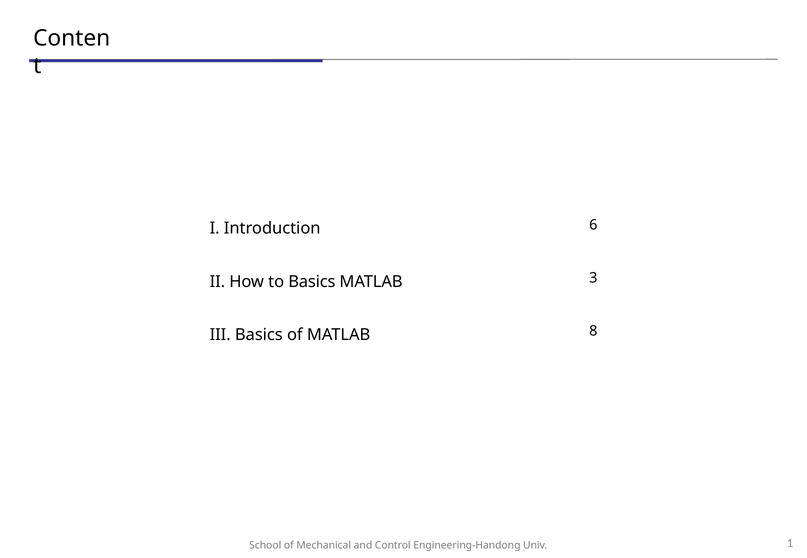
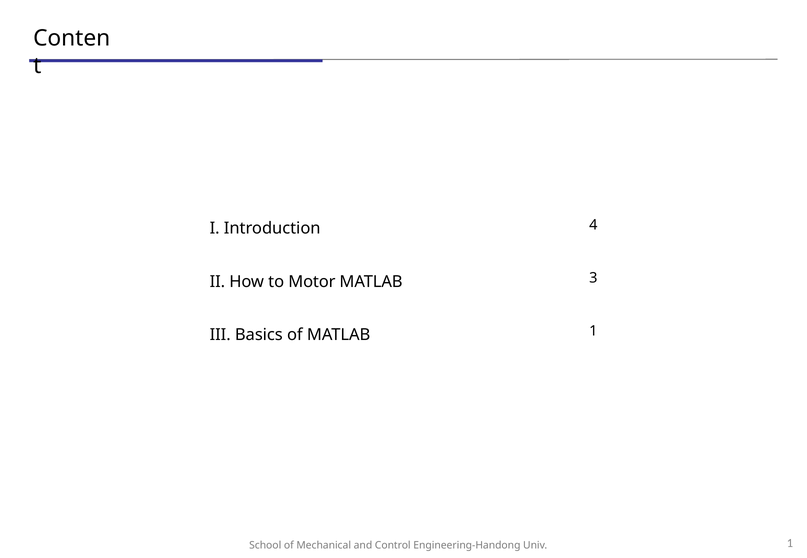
6: 6 -> 4
to Basics: Basics -> Motor
MATLAB 8: 8 -> 1
